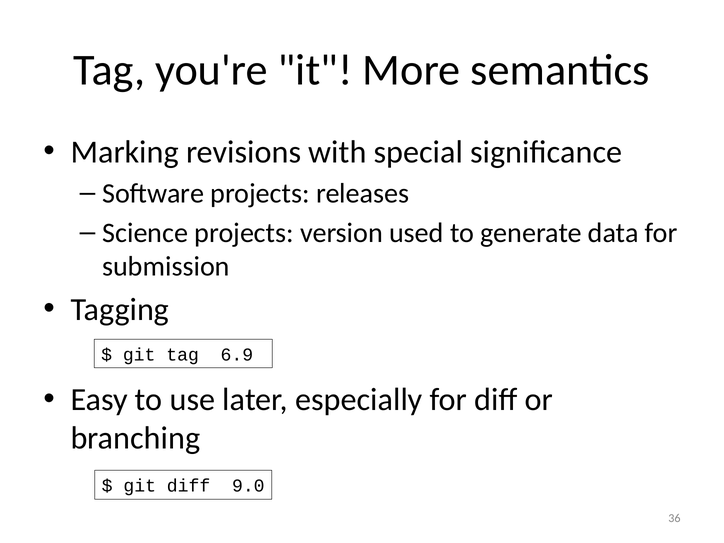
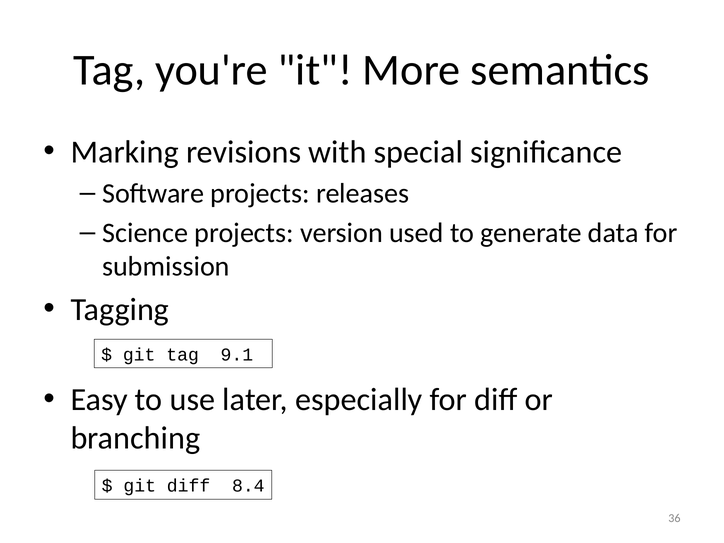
6.9: 6.9 -> 9.1
9.0: 9.0 -> 8.4
